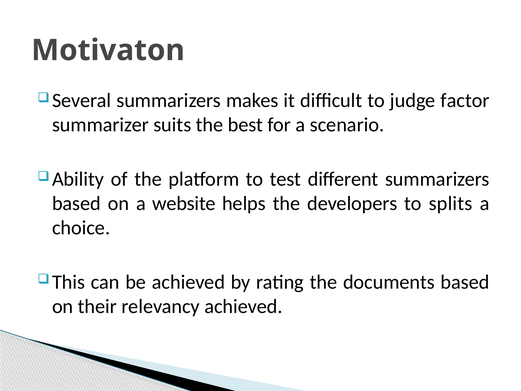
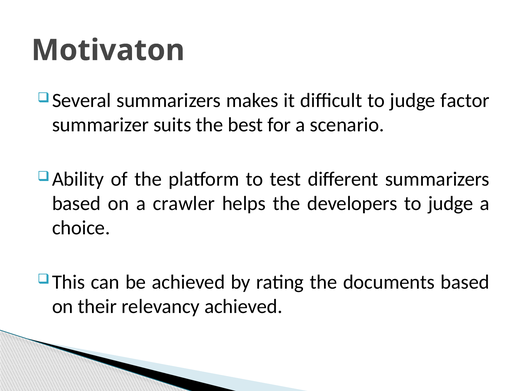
website: website -> crawler
developers to splits: splits -> judge
